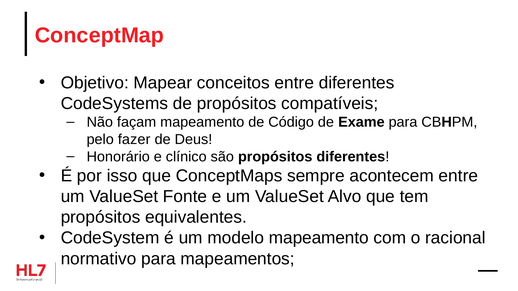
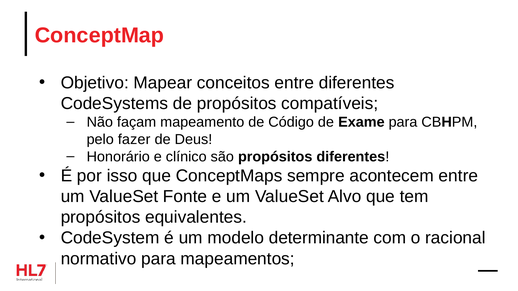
modelo mapeamento: mapeamento -> determinante
